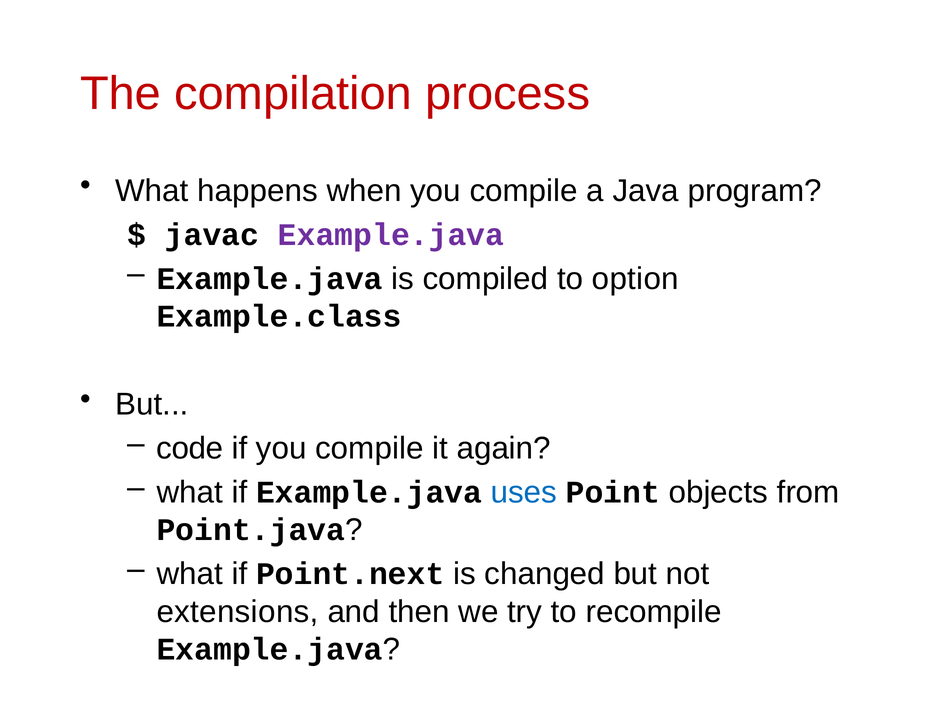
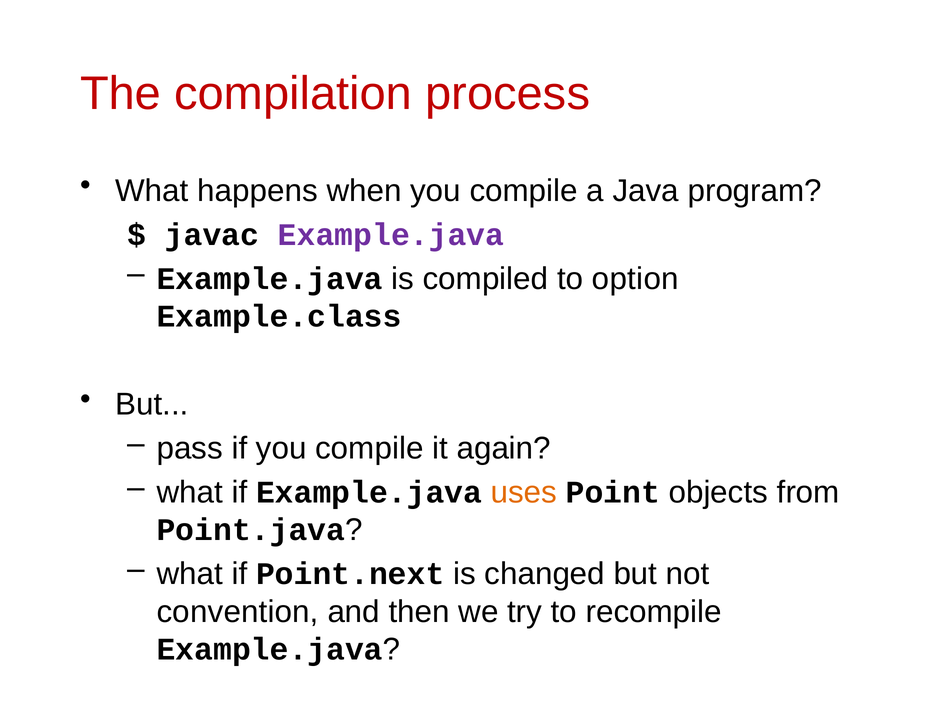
code: code -> pass
uses colour: blue -> orange
extensions: extensions -> convention
